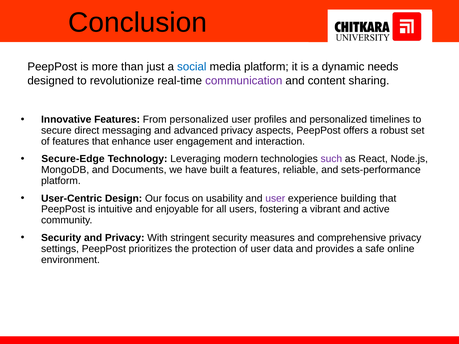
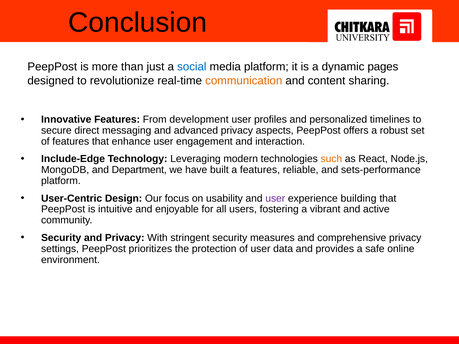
needs: needs -> pages
communication colour: purple -> orange
From personalized: personalized -> development
Secure-Edge: Secure-Edge -> Include-Edge
such colour: purple -> orange
Documents: Documents -> Department
